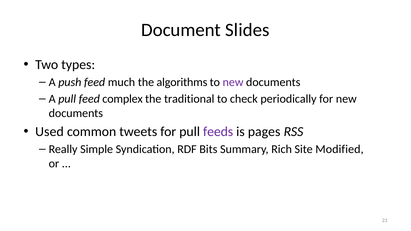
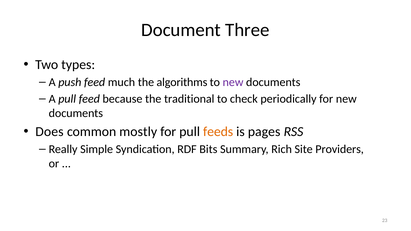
Slides: Slides -> Three
complex: complex -> because
Used: Used -> Does
tweets: tweets -> mostly
feeds colour: purple -> orange
Modified: Modified -> Providers
